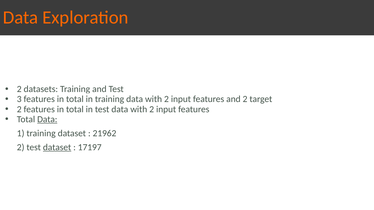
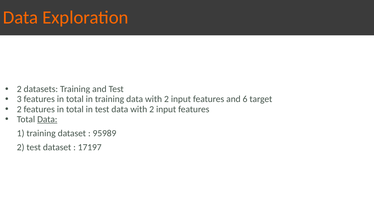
and 2: 2 -> 6
21962: 21962 -> 95989
dataset at (57, 147) underline: present -> none
